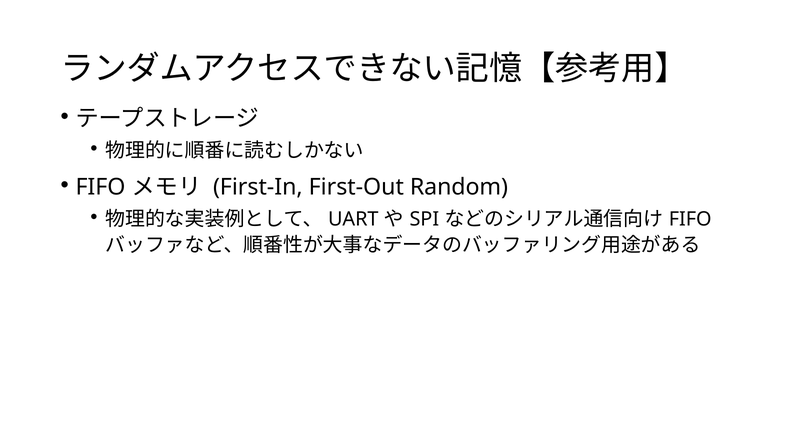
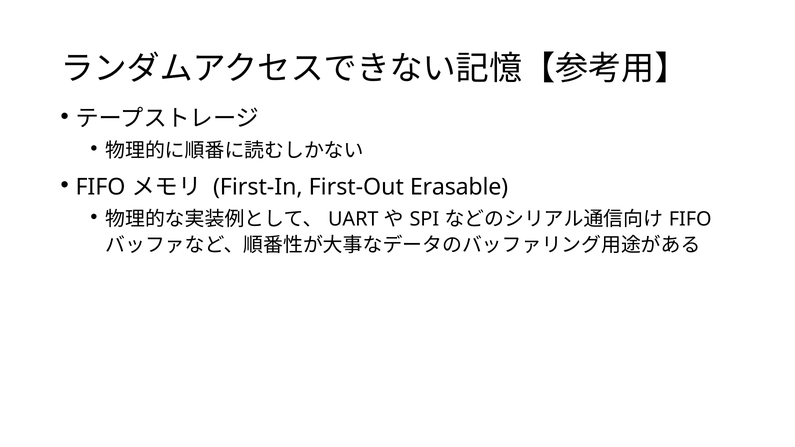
Random: Random -> Erasable
